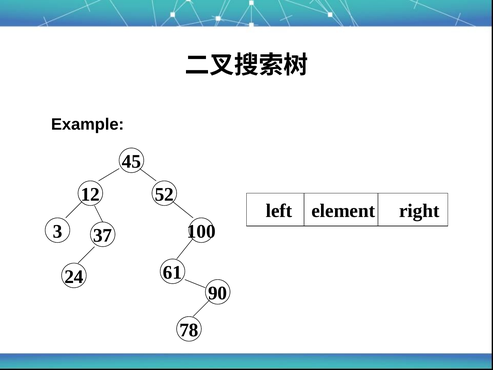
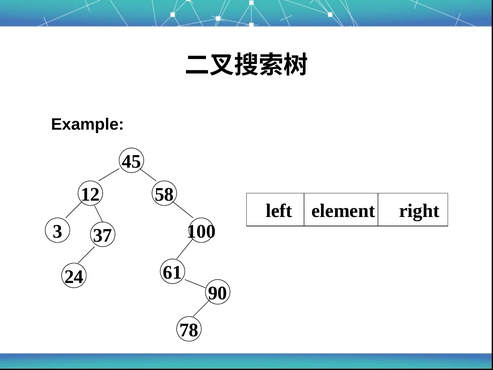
52: 52 -> 58
